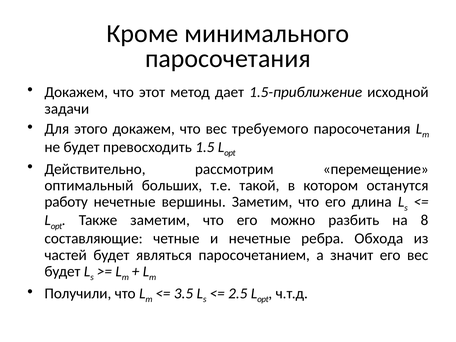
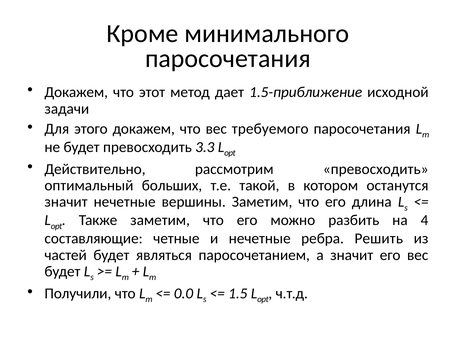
1.5: 1.5 -> 3.3
рассмотрим перемещение: перемещение -> превосходить
работу at (66, 202): работу -> значит
8: 8 -> 4
Обхода: Обхода -> Решить
3.5: 3.5 -> 0.0
2.5: 2.5 -> 1.5
